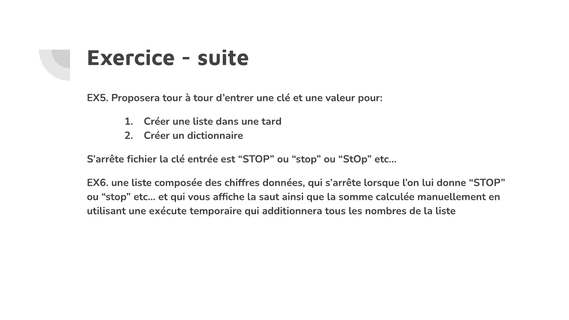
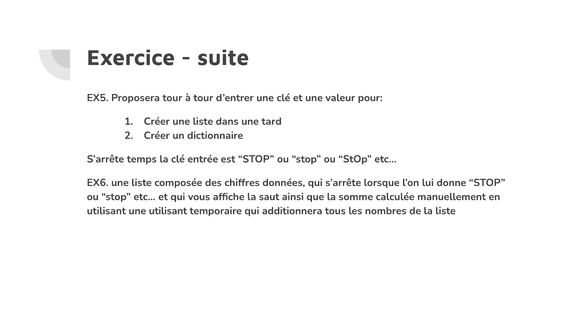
fichier: fichier -> temps
une exécute: exécute -> utilisant
